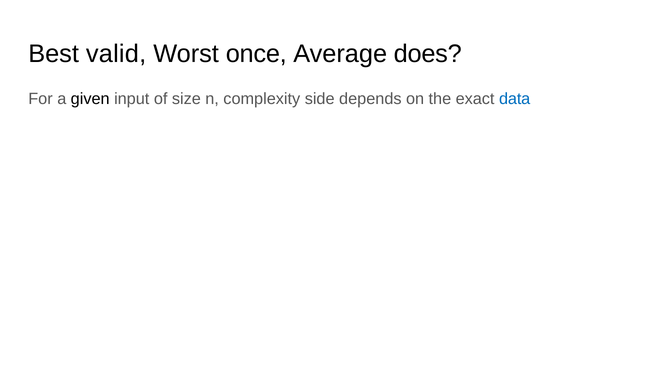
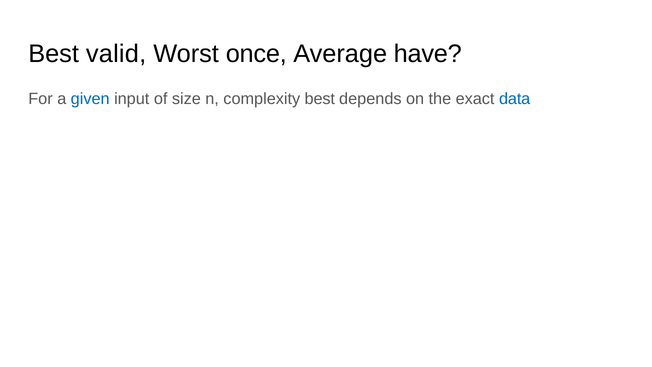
does: does -> have
given colour: black -> blue
complexity side: side -> best
